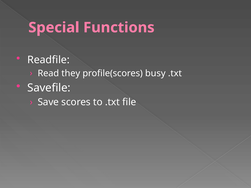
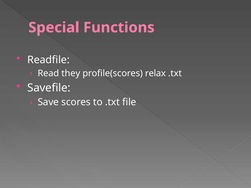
busy: busy -> relax
